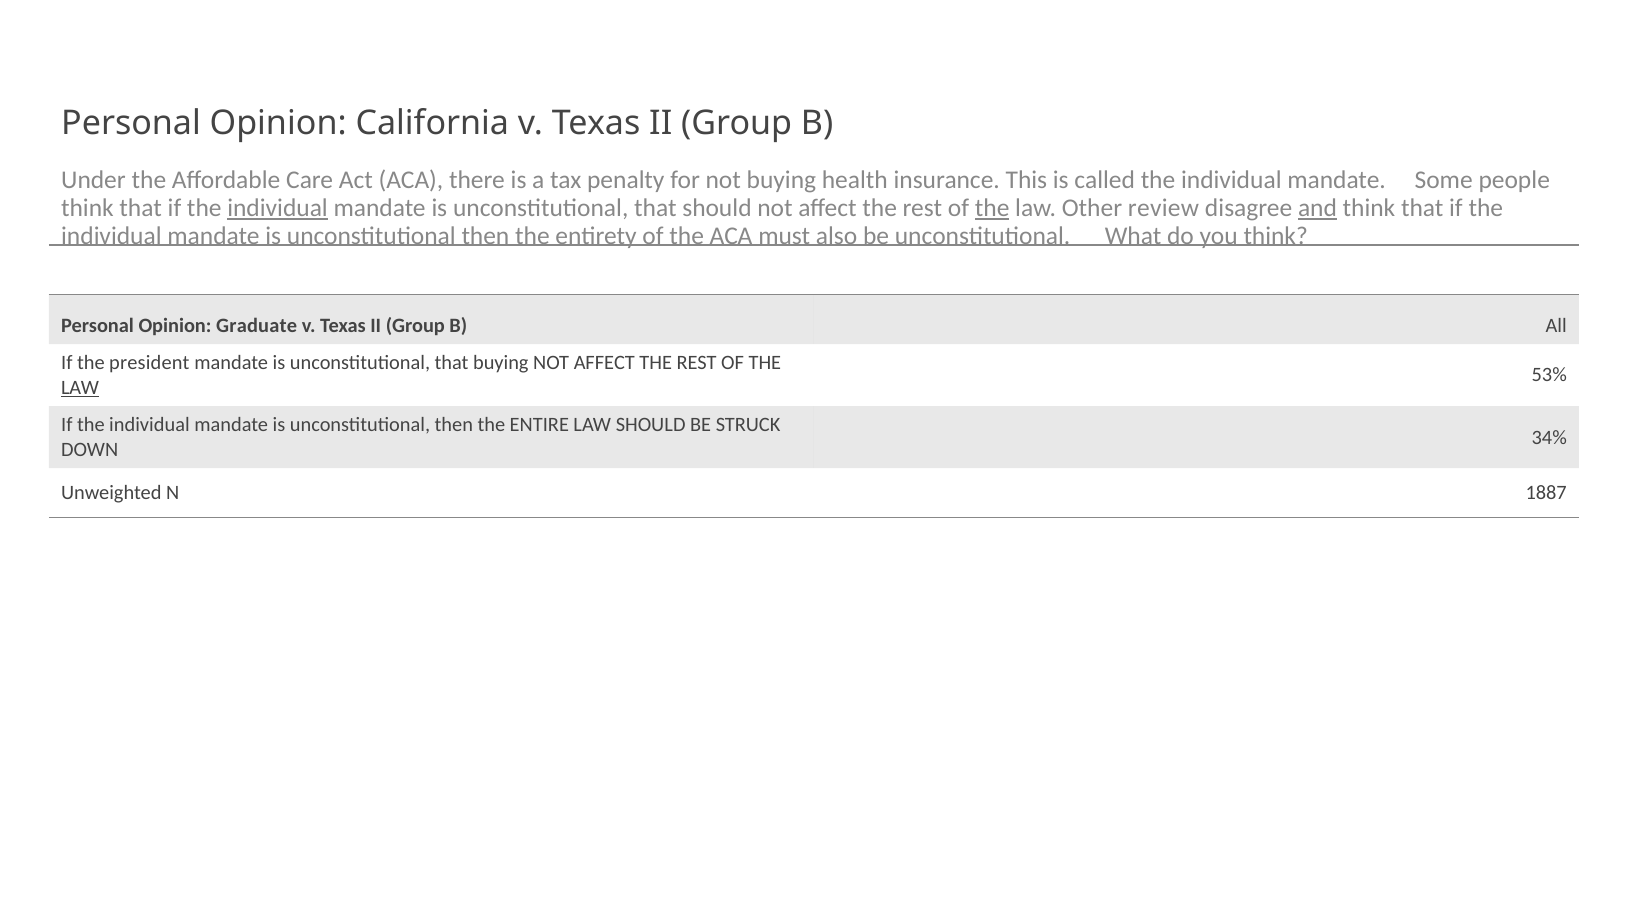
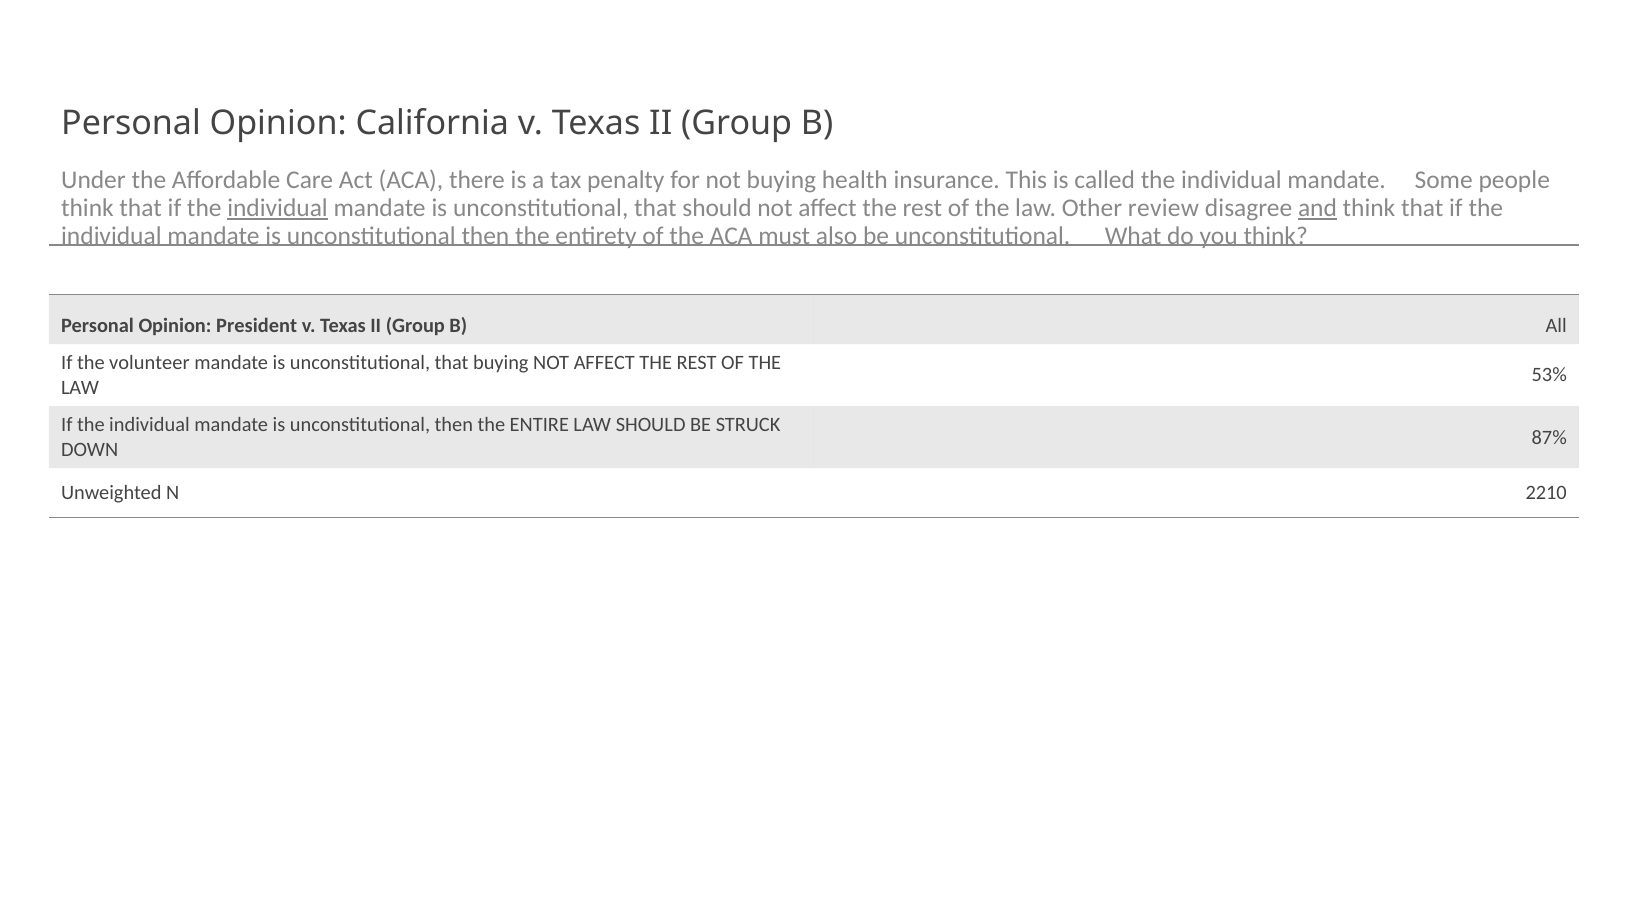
the at (992, 208) underline: present -> none
Graduate: Graduate -> President
president: president -> volunteer
LAW at (80, 388) underline: present -> none
34%: 34% -> 87%
1887: 1887 -> 2210
